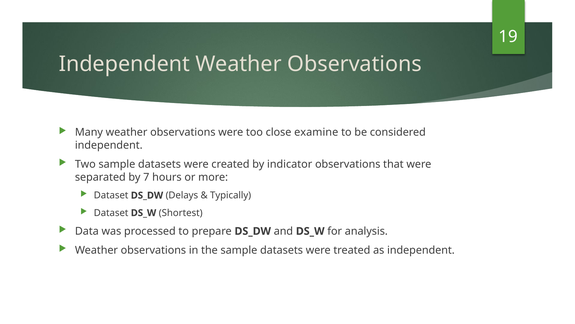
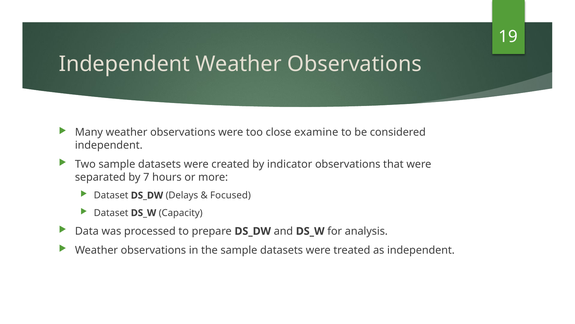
Typically: Typically -> Focused
Shortest: Shortest -> Capacity
